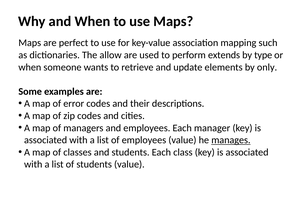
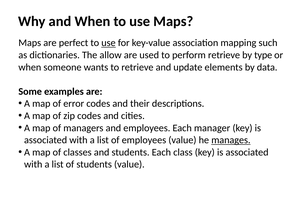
use at (108, 43) underline: none -> present
perform extends: extends -> retrieve
only: only -> data
